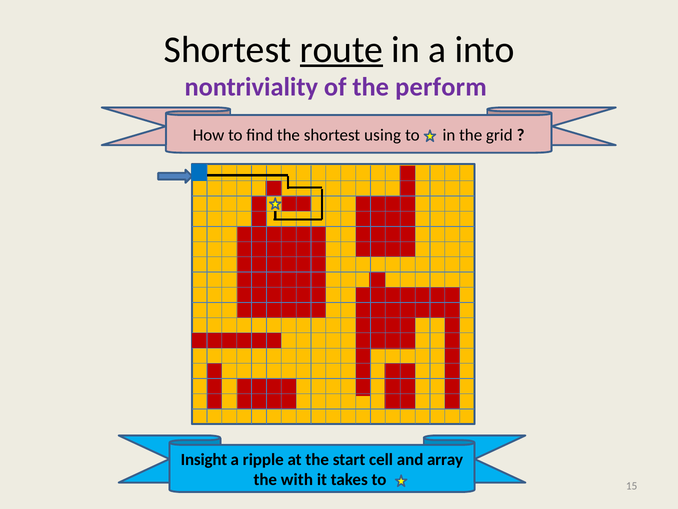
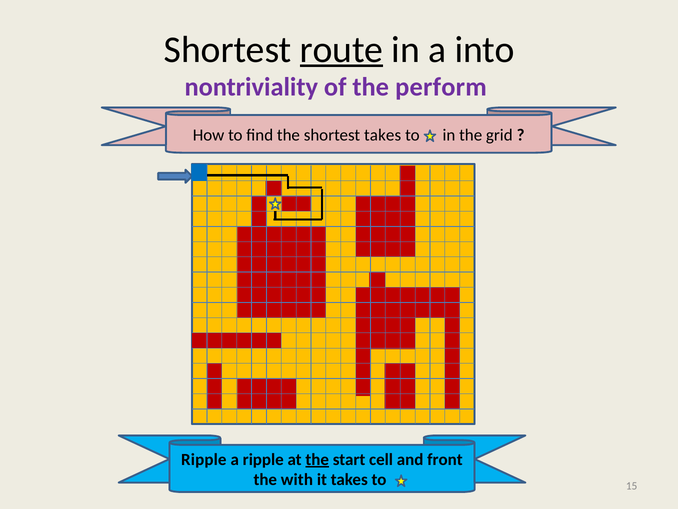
shortest using: using -> takes
Insight at (204, 459): Insight -> Ripple
the at (317, 459) underline: none -> present
array: array -> front
